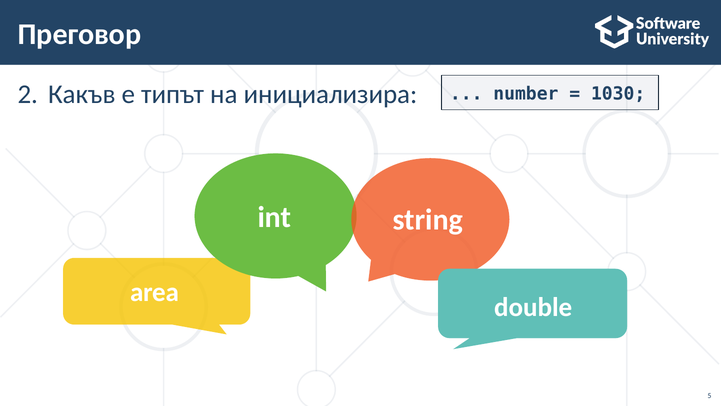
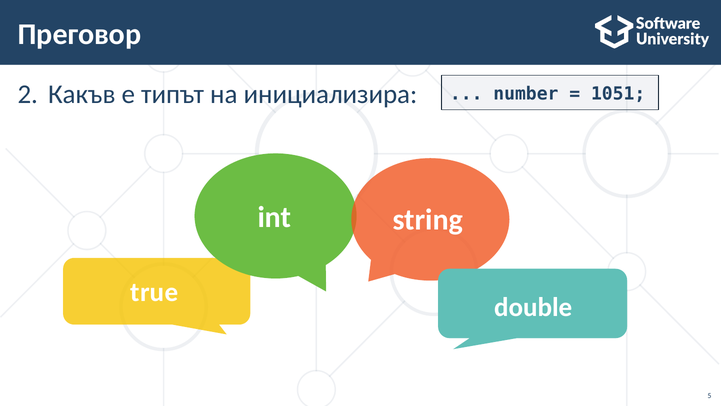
1030: 1030 -> 1051
area: area -> true
